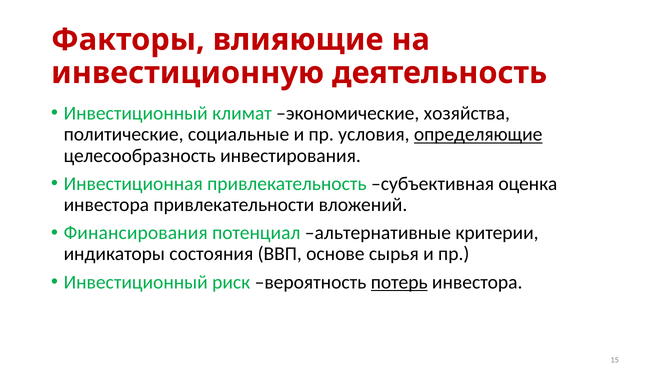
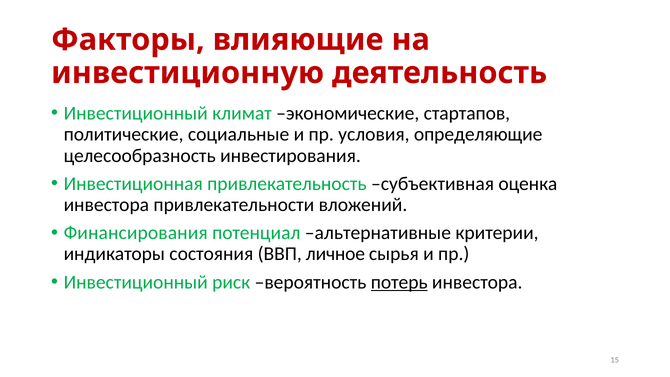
хозяйства: хозяйства -> стартапов
определяющие underline: present -> none
основе: основе -> личное
